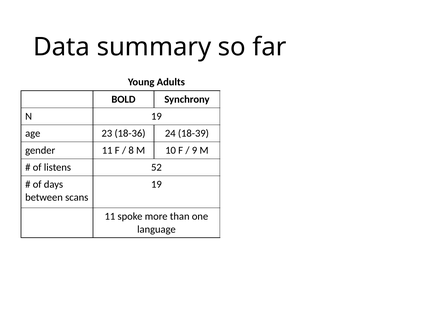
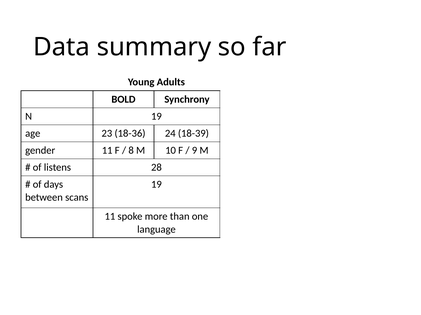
52: 52 -> 28
